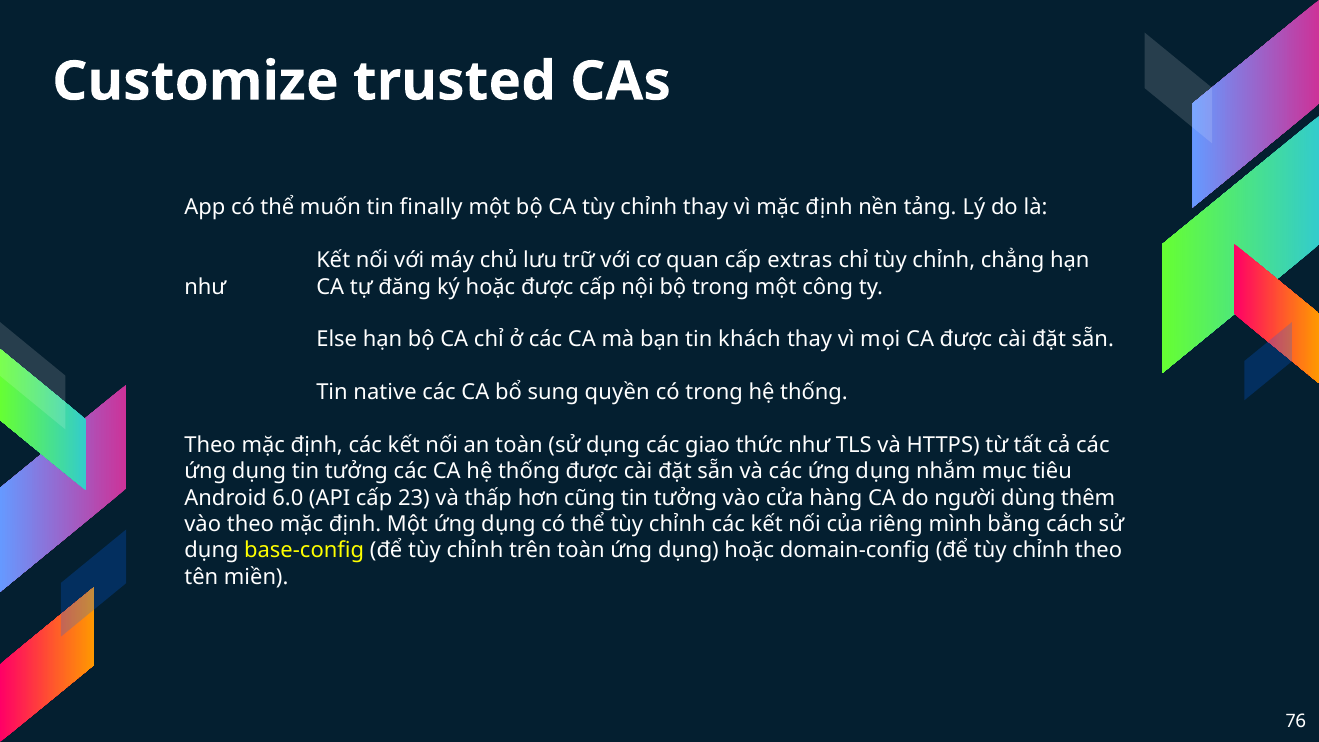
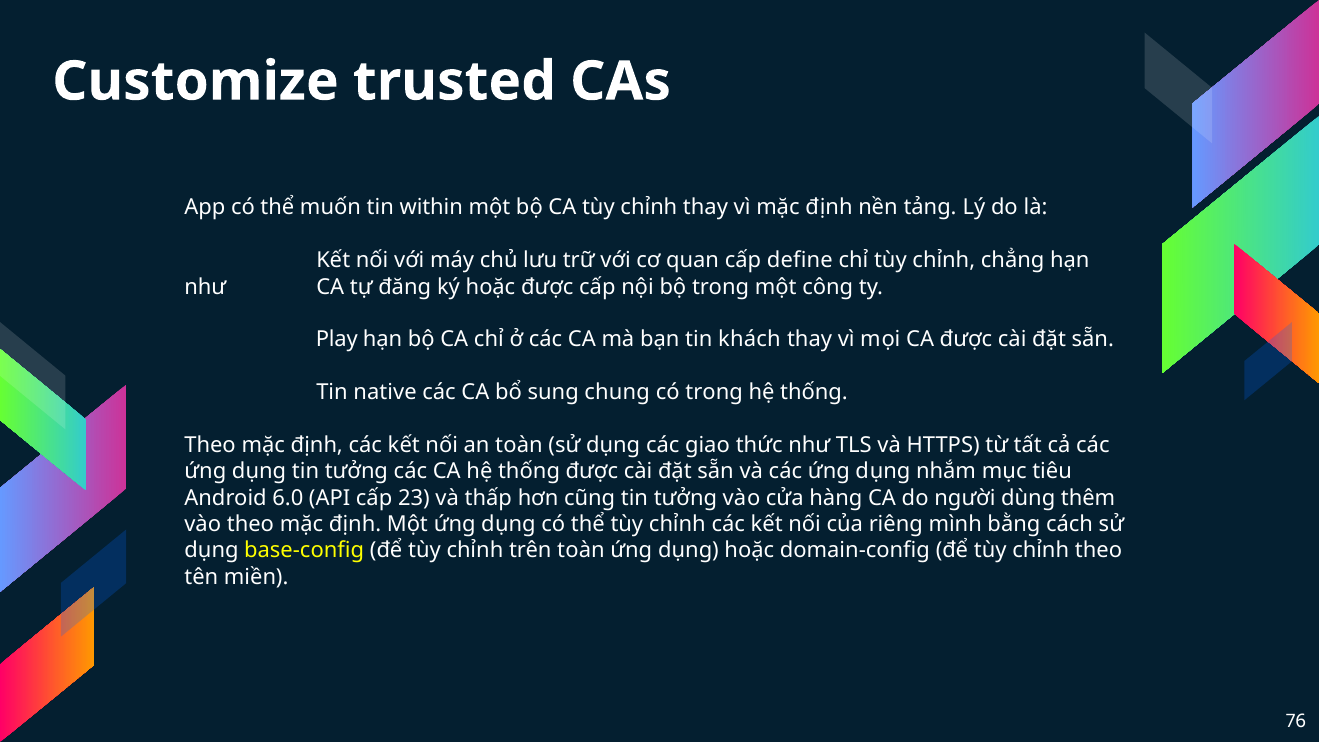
finally: finally -> within
extras: extras -> define
Else: Else -> Play
quyền: quyền -> chung
